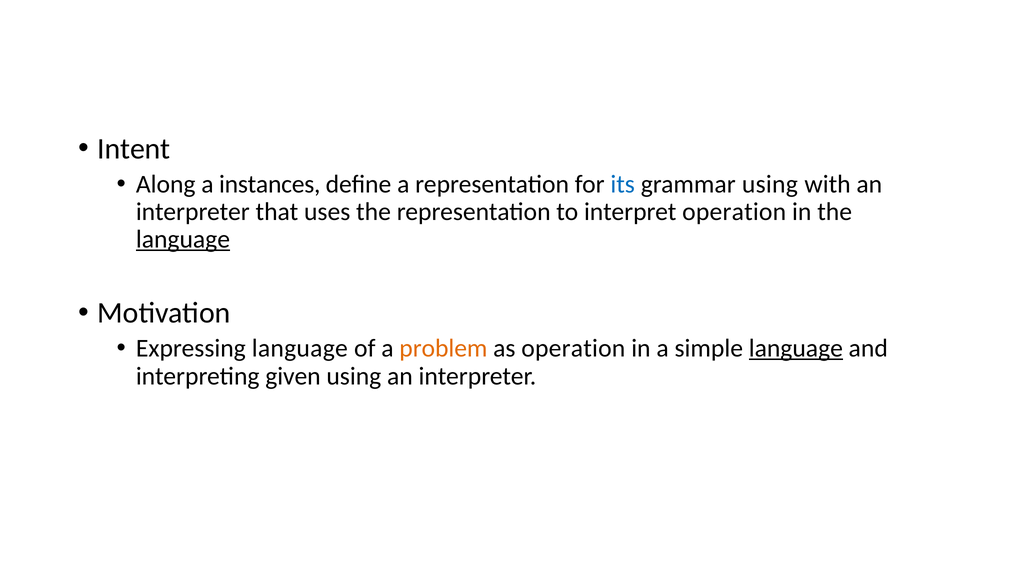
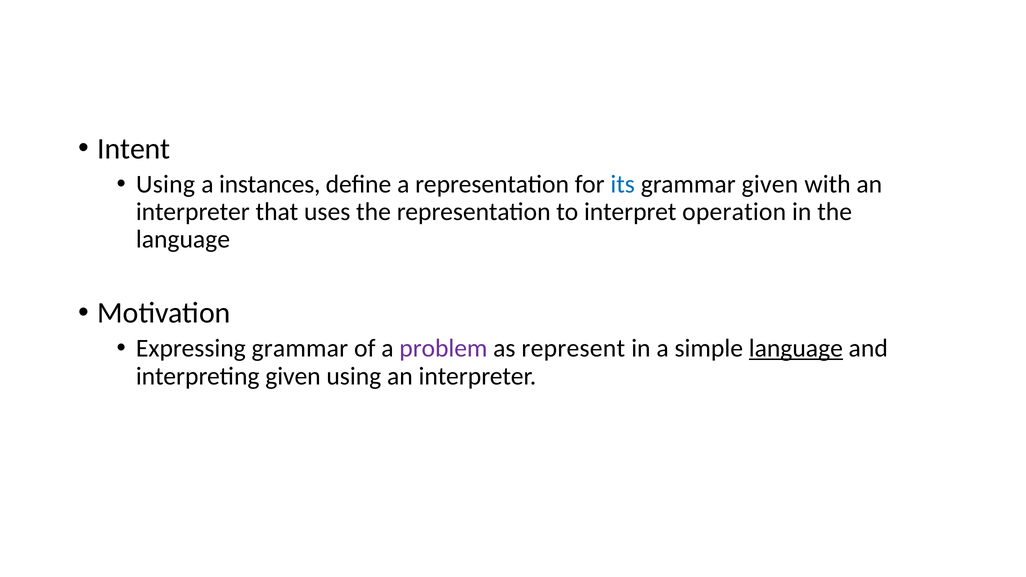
Along at (166, 184): Along -> Using
grammar using: using -> given
language at (183, 239) underline: present -> none
Expressing language: language -> grammar
problem colour: orange -> purple
as operation: operation -> represent
